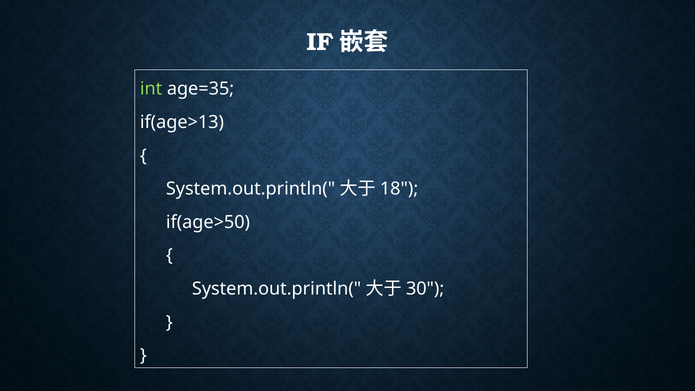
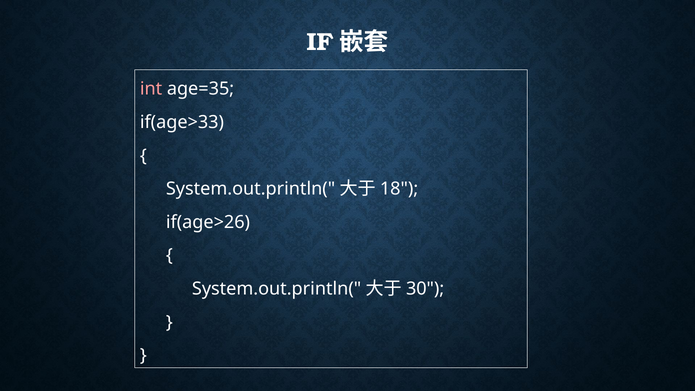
int colour: light green -> pink
if(age>13: if(age>13 -> if(age>33
if(age>50: if(age>50 -> if(age>26
